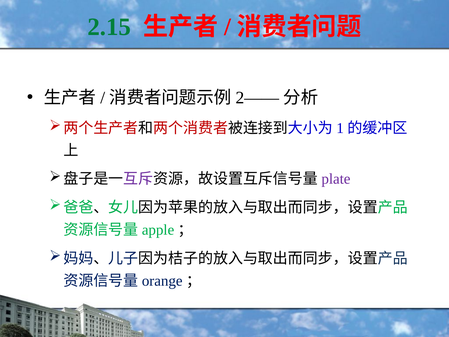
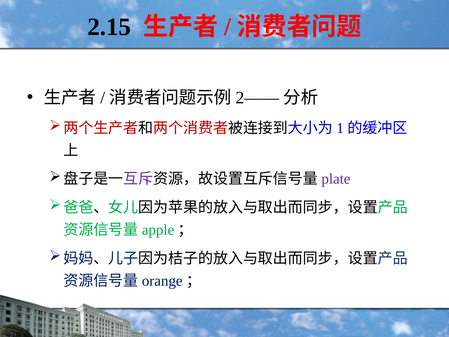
2.15 colour: green -> black
